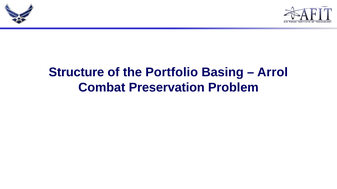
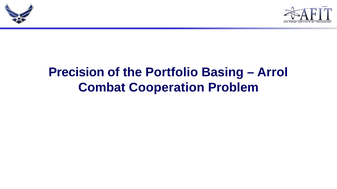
Structure: Structure -> Precision
Preservation: Preservation -> Cooperation
